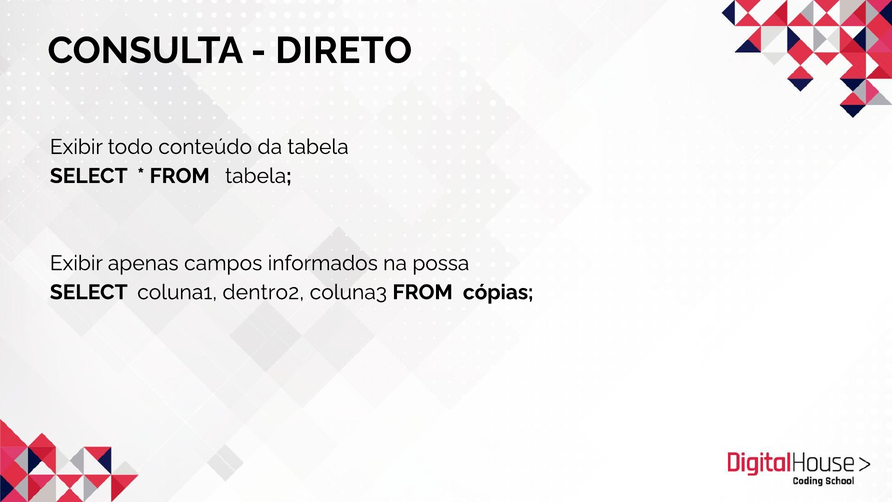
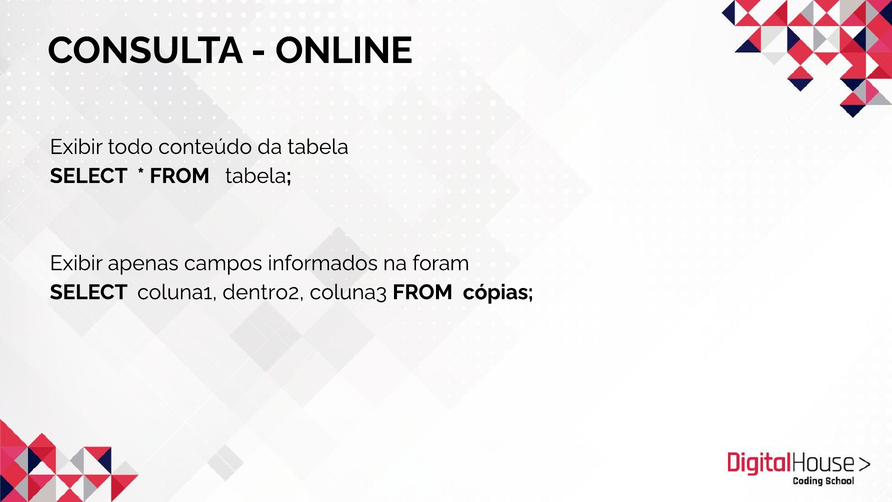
DIRETO: DIRETO -> ONLINE
possa: possa -> foram
